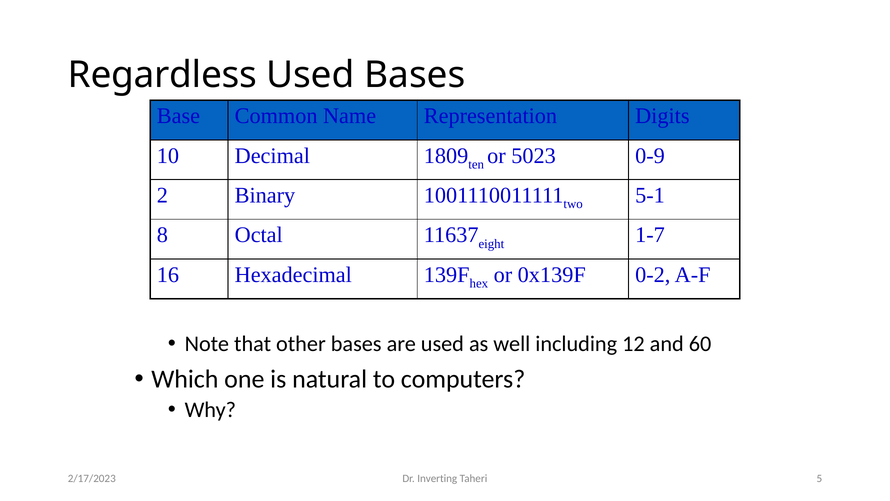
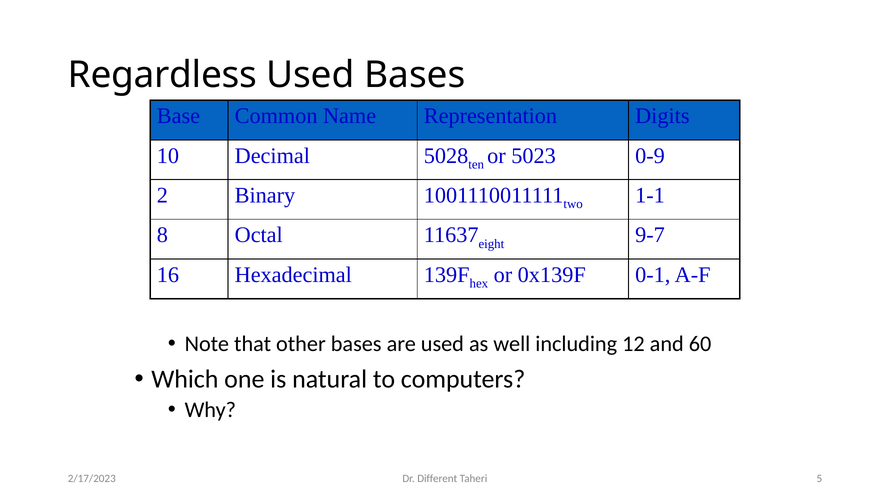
1809: 1809 -> 5028
5-1: 5-1 -> 1-1
1-7: 1-7 -> 9-7
0-2: 0-2 -> 0-1
Inverting: Inverting -> Different
